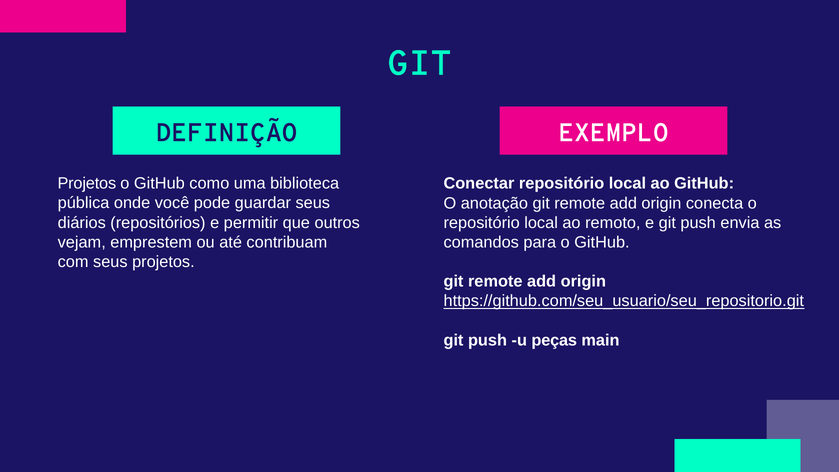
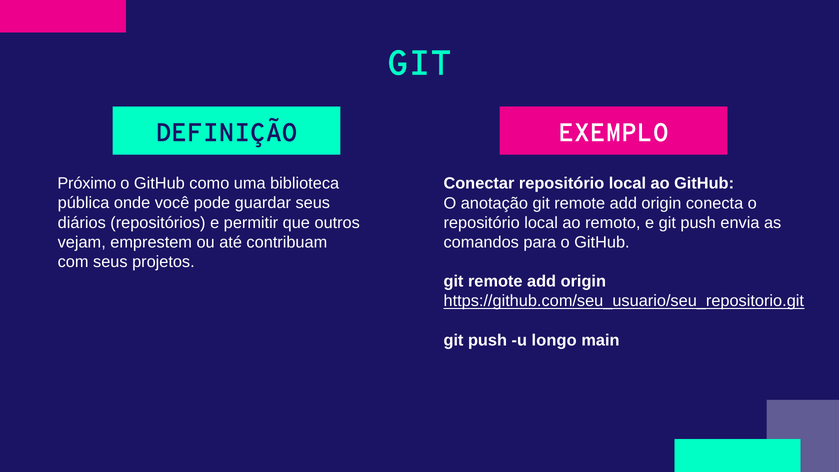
Projetos at (87, 183): Projetos -> Próximo
peças: peças -> longo
